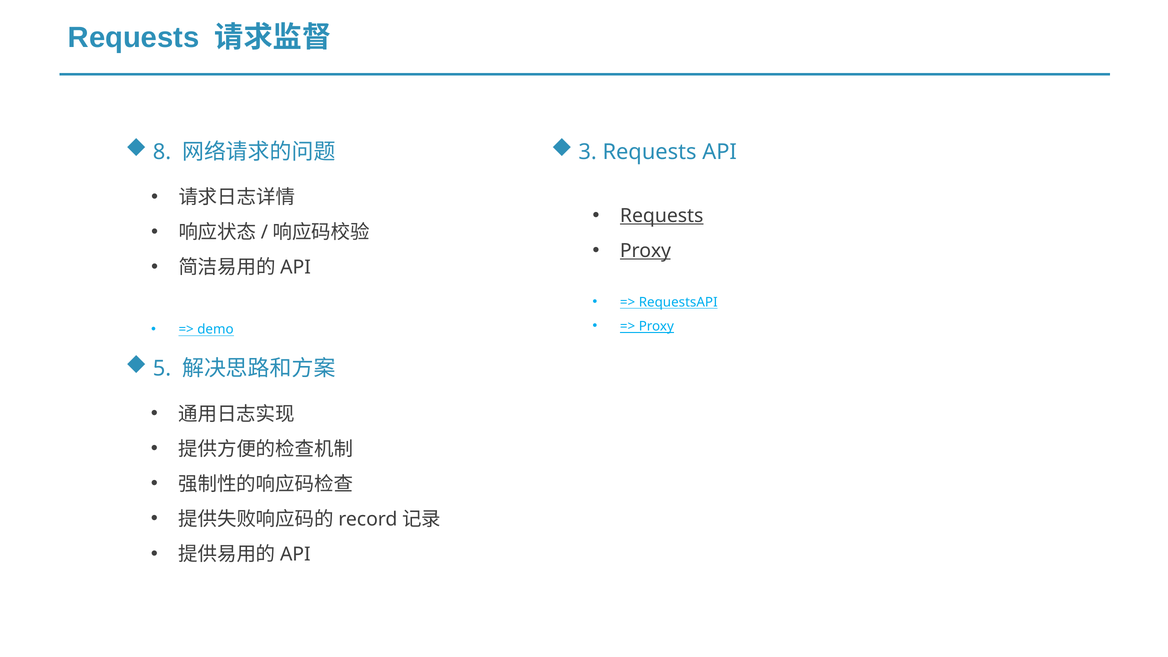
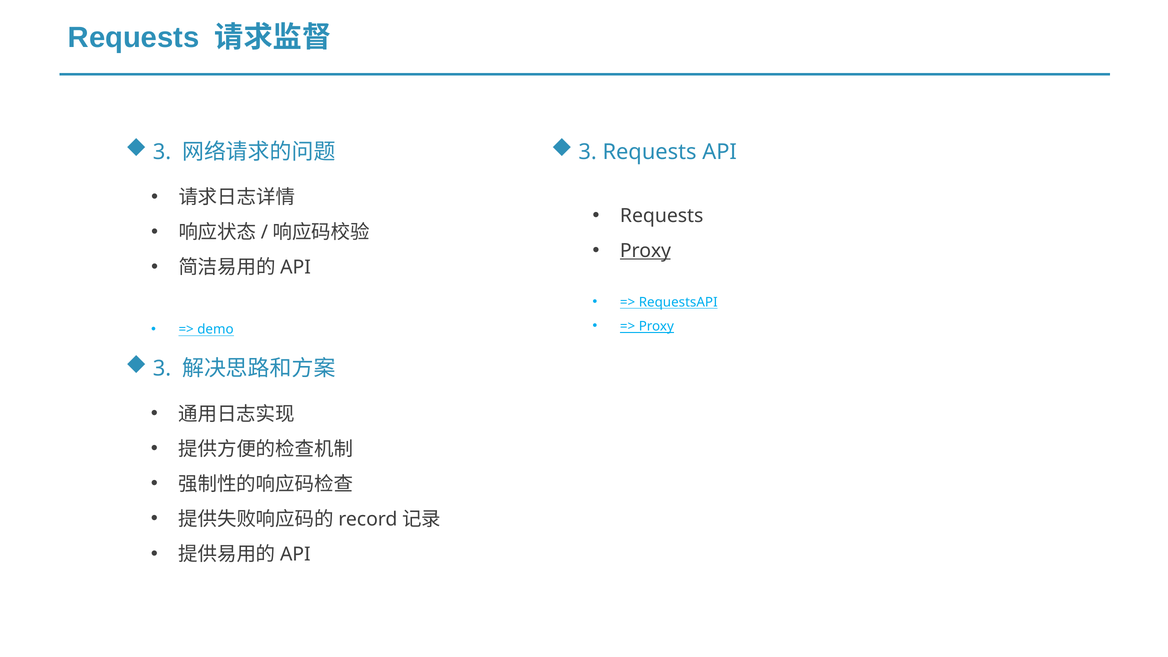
8 at (162, 152): 8 -> 3
Requests at (662, 216) underline: present -> none
5 at (162, 369): 5 -> 3
